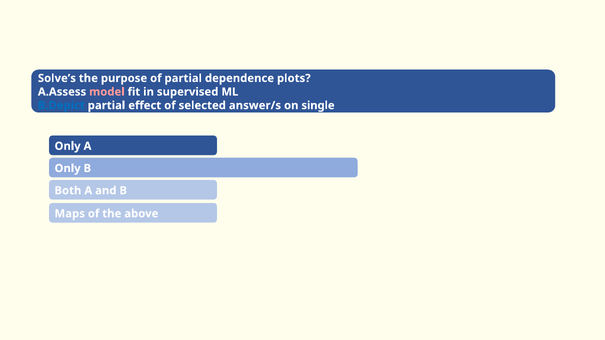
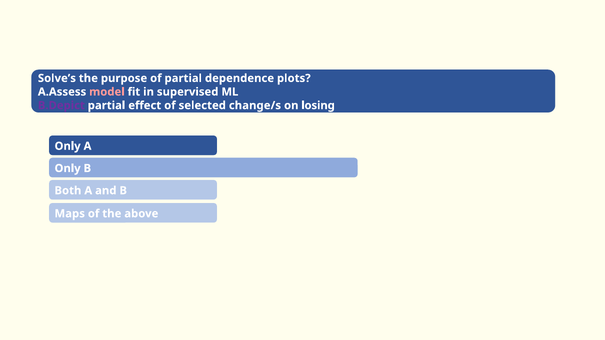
B.Depict colour: blue -> purple
answer/s: answer/s -> change/s
single: single -> losing
